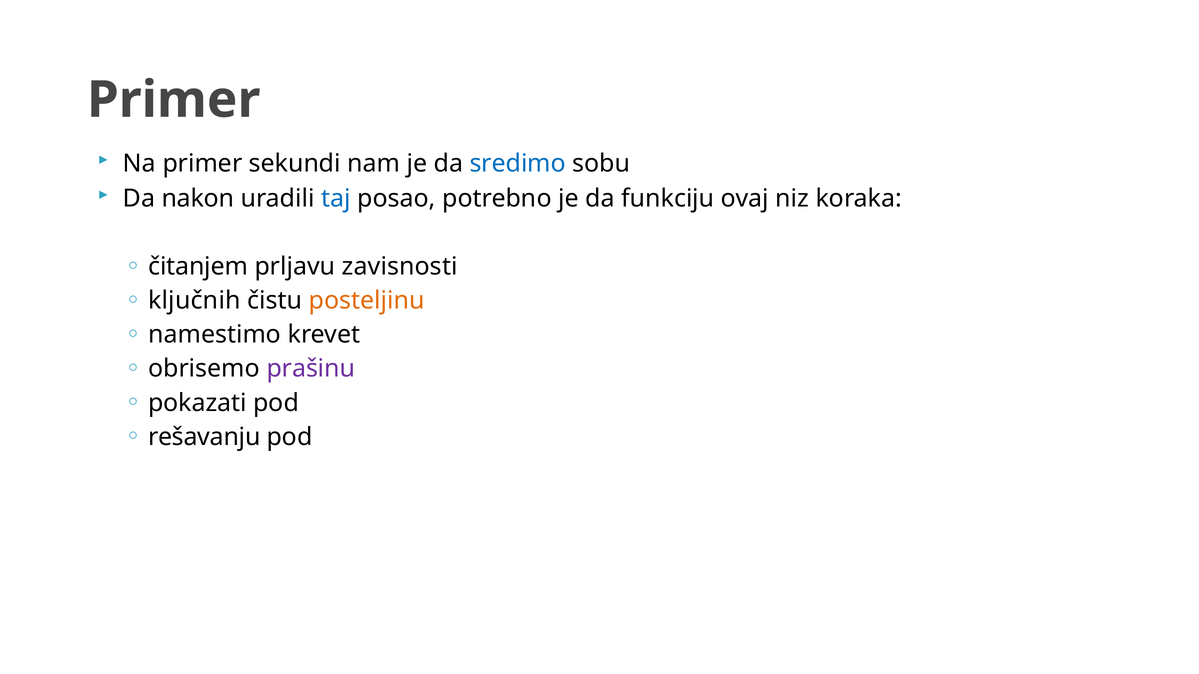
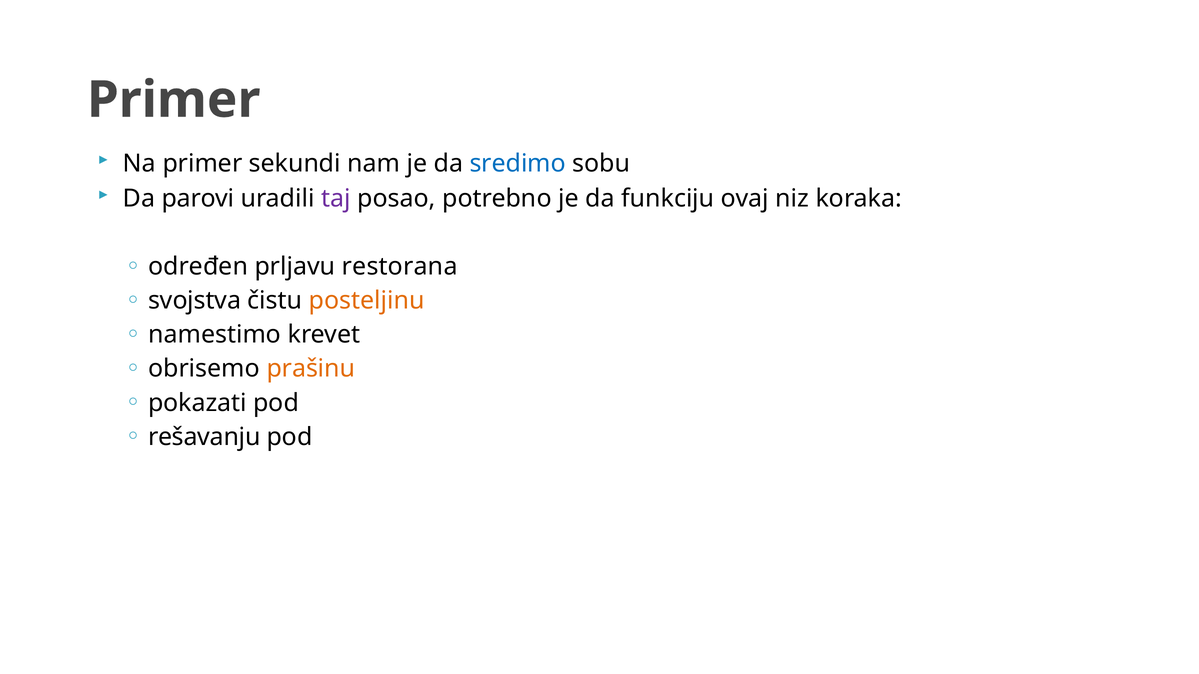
nakon: nakon -> parovi
taj colour: blue -> purple
čitanjem: čitanjem -> određen
zavisnosti: zavisnosti -> restorana
ključnih: ključnih -> svojstva
prašinu colour: purple -> orange
